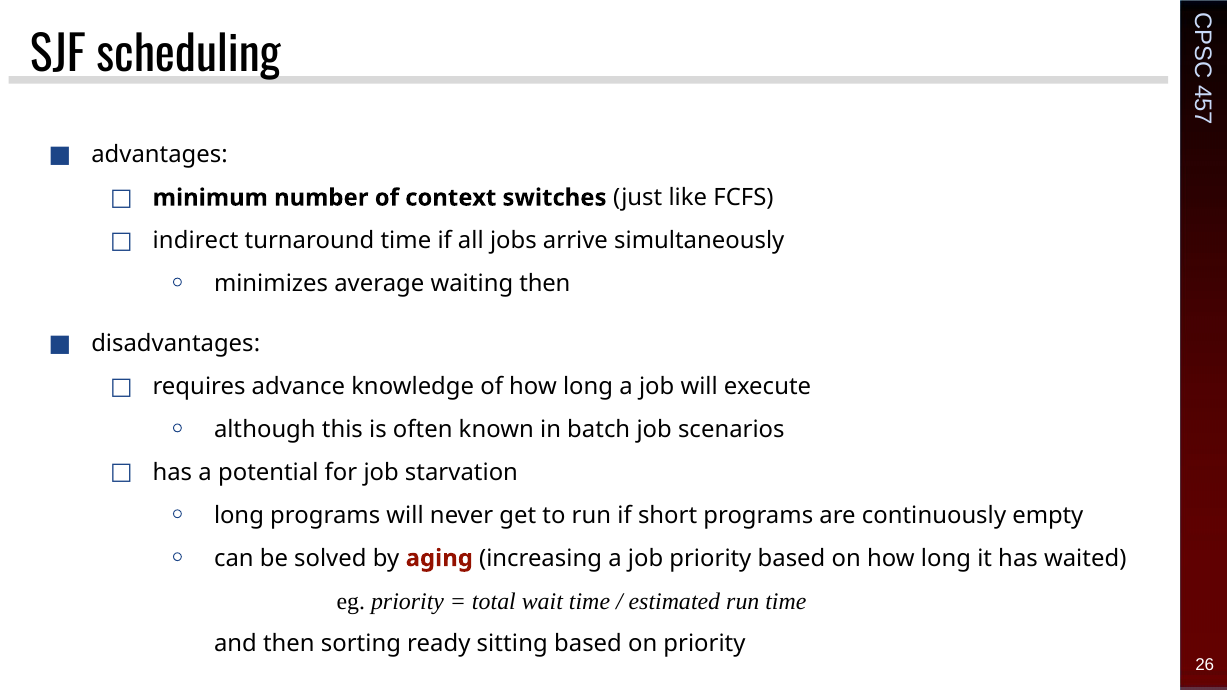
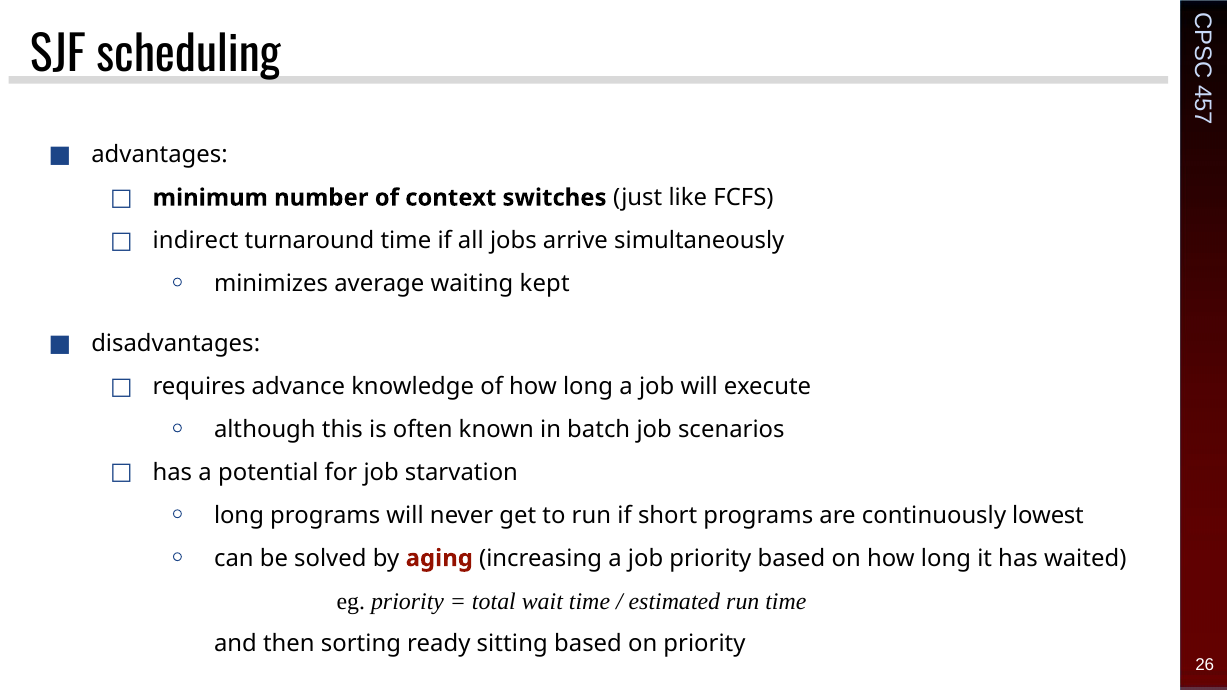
waiting then: then -> kept
empty: empty -> lowest
